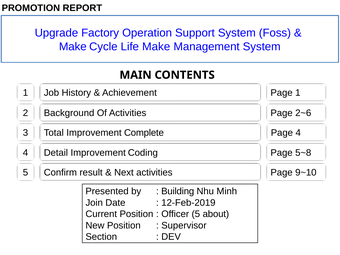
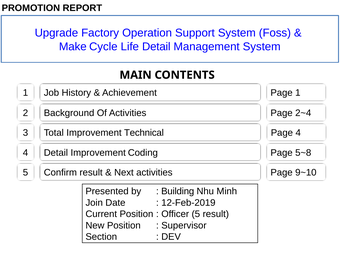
Life Make: Make -> Detail
2~6: 2~6 -> 2~4
Complete: Complete -> Technical
5 about: about -> result
